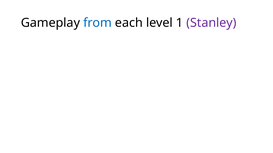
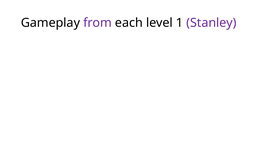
from colour: blue -> purple
